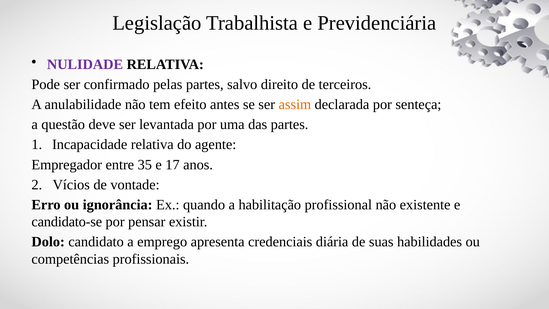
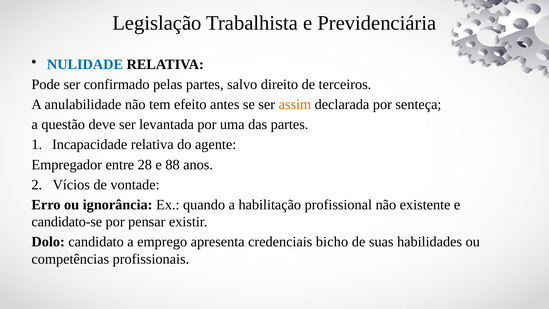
NULIDADE colour: purple -> blue
35: 35 -> 28
17: 17 -> 88
diária: diária -> bicho
